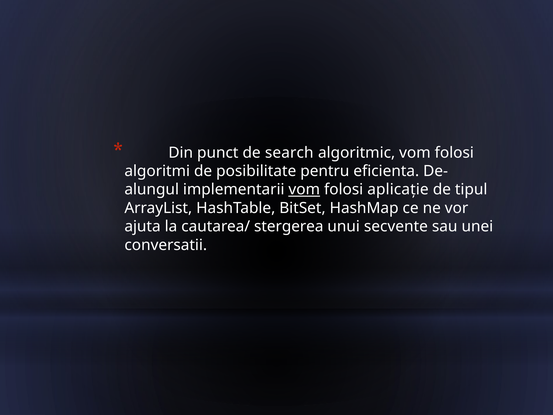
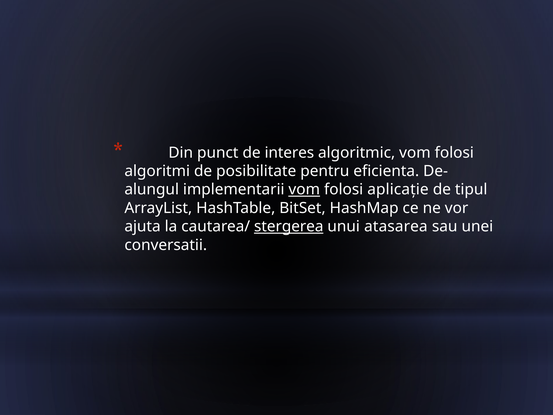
search: search -> interes
stergerea underline: none -> present
secvente: secvente -> atasarea
